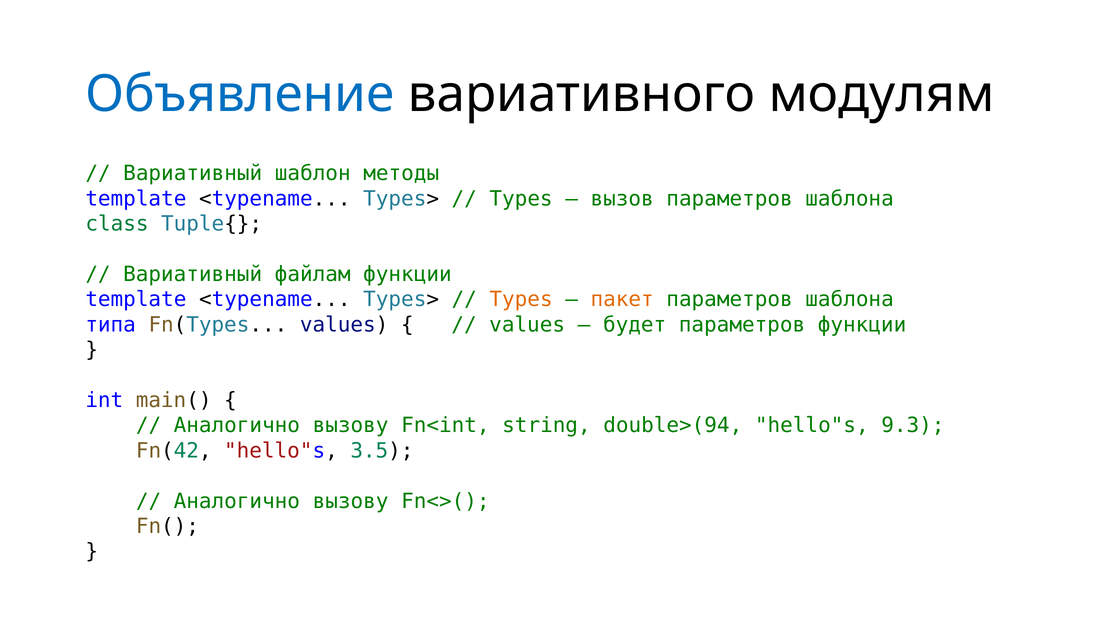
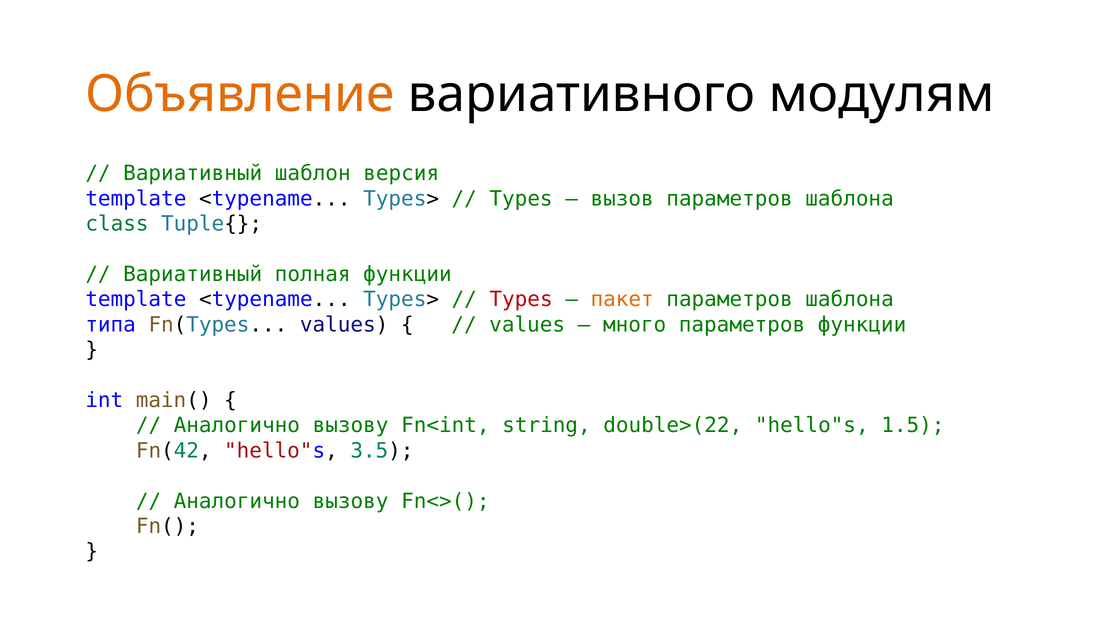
Объявление colour: blue -> orange
методы: методы -> версия
файлам: файлам -> полная
Types at (521, 299) colour: orange -> red
будет: будет -> много
double>(94: double>(94 -> double>(22
9.3: 9.3 -> 1.5
